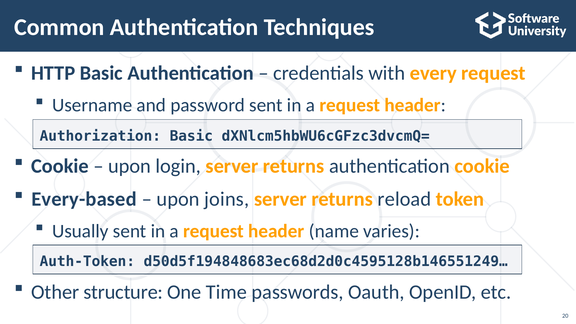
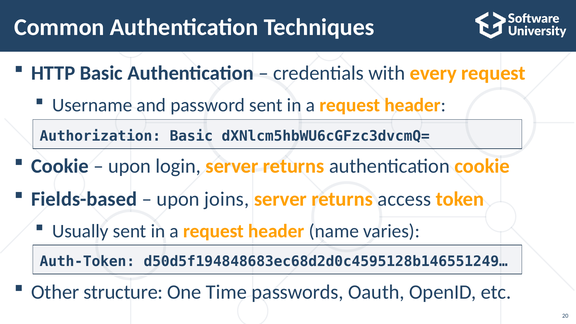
Every-based: Every-based -> Fields-based
reload: reload -> access
